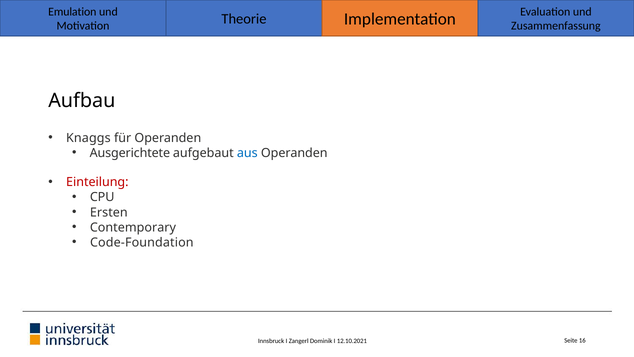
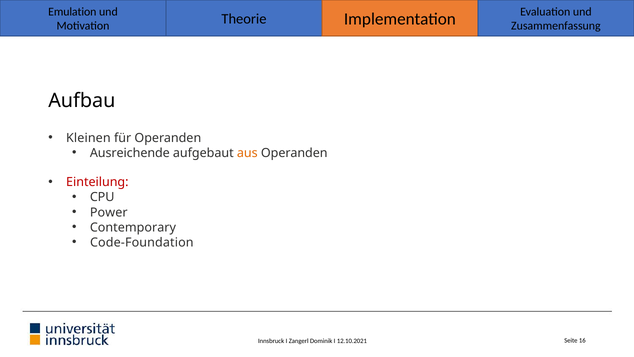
Knaggs: Knaggs -> Kleinen
Ausgerichtete: Ausgerichtete -> Ausreichende
aus colour: blue -> orange
Ersten: Ersten -> Power
